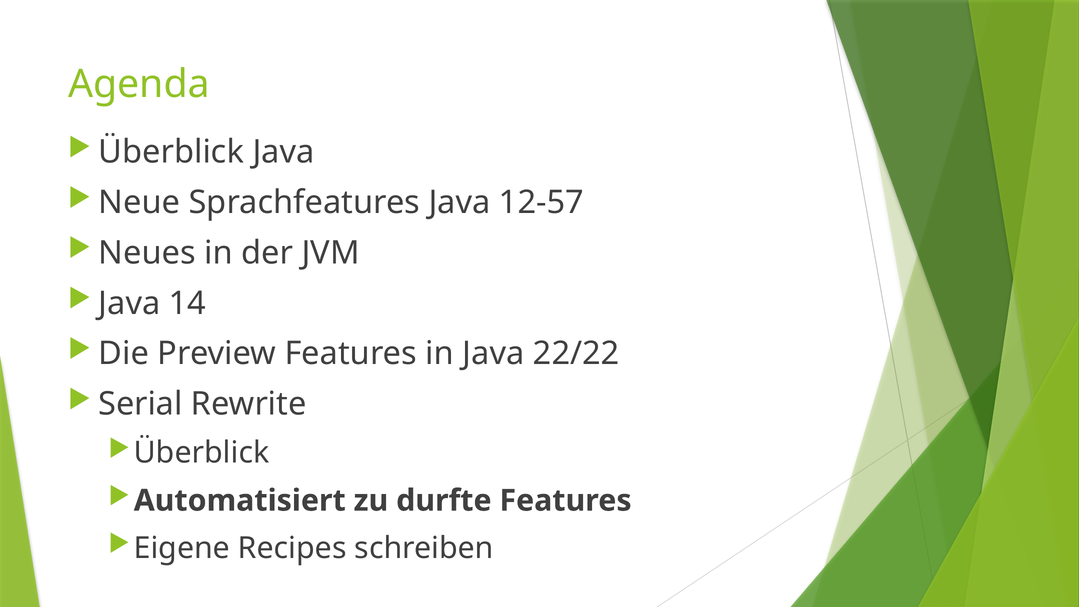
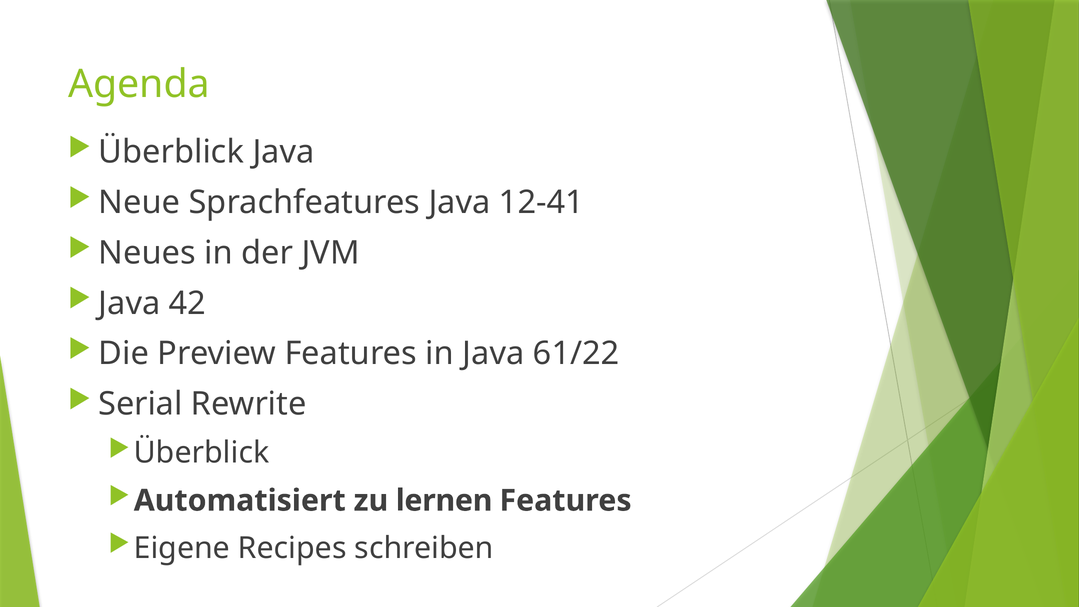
12-57: 12-57 -> 12-41
14: 14 -> 42
22/22: 22/22 -> 61/22
durfte: durfte -> lernen
